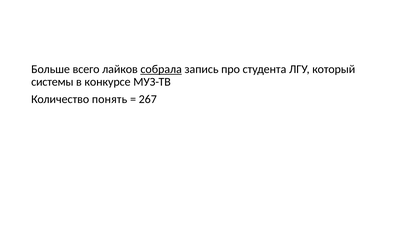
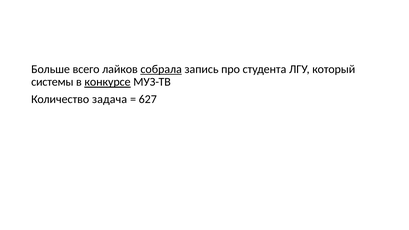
конкурсе underline: none -> present
понять: понять -> задача
267: 267 -> 627
